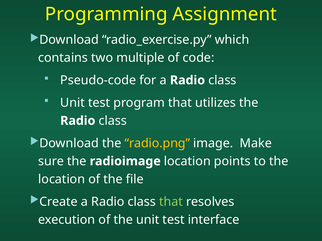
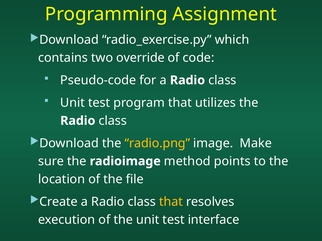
multiple: multiple -> override
radioimage location: location -> method
that at (171, 202) colour: light green -> yellow
